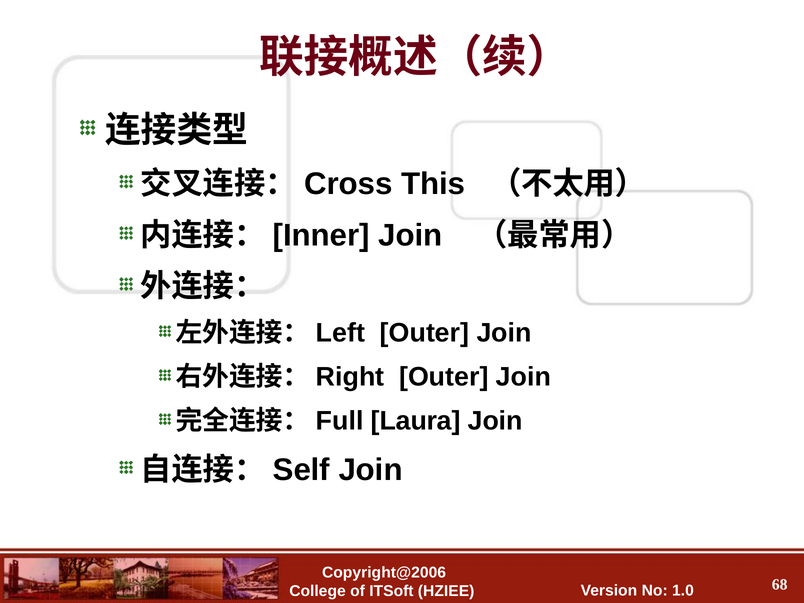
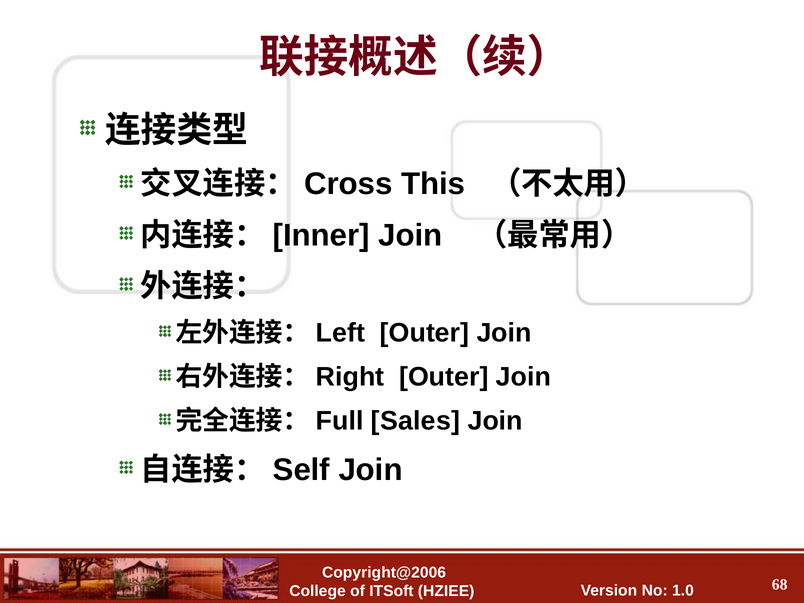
Laura: Laura -> Sales
